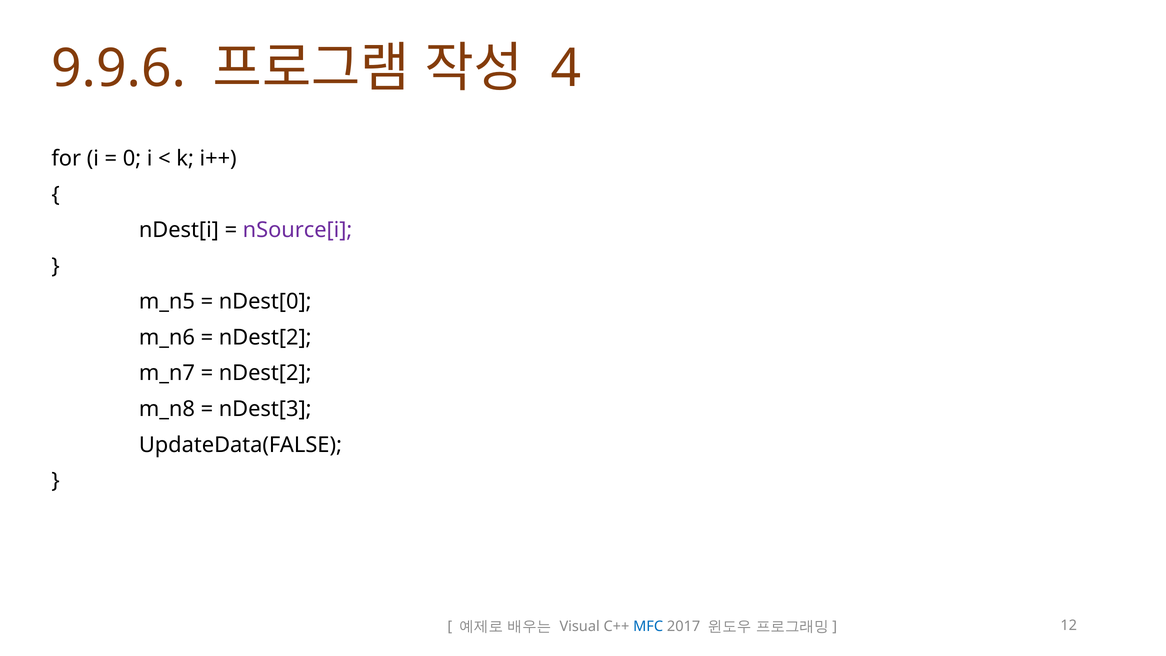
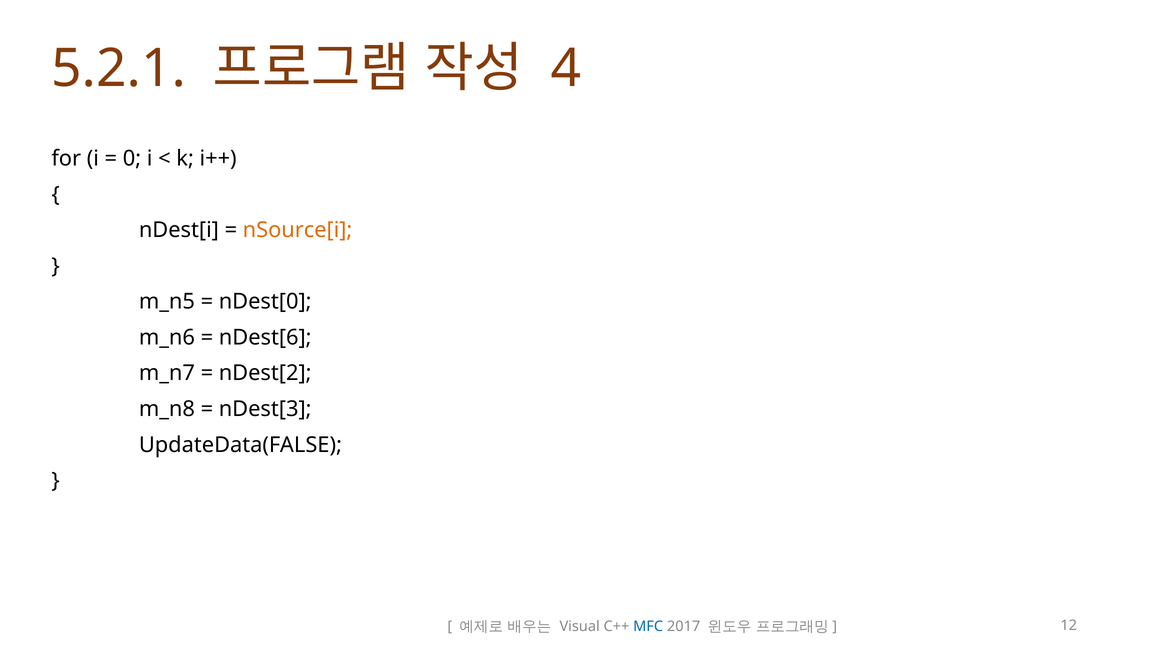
9.9.6: 9.9.6 -> 5.2.1
nSource[i colour: purple -> orange
nDest[2 at (265, 337): nDest[2 -> nDest[6
